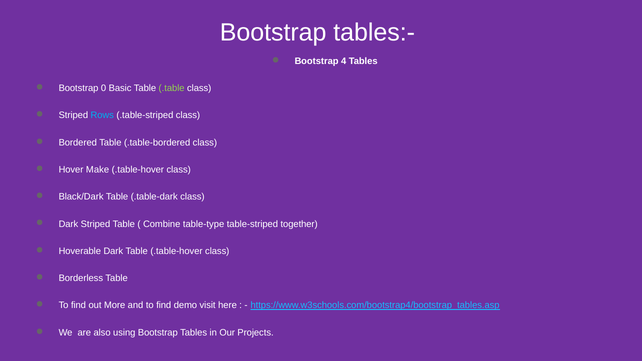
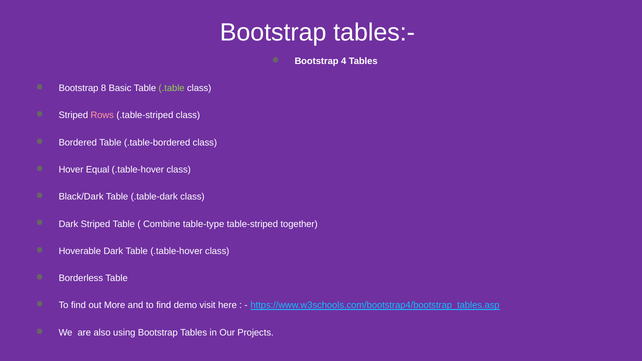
0: 0 -> 8
Rows colour: light blue -> pink
Make: Make -> Equal
